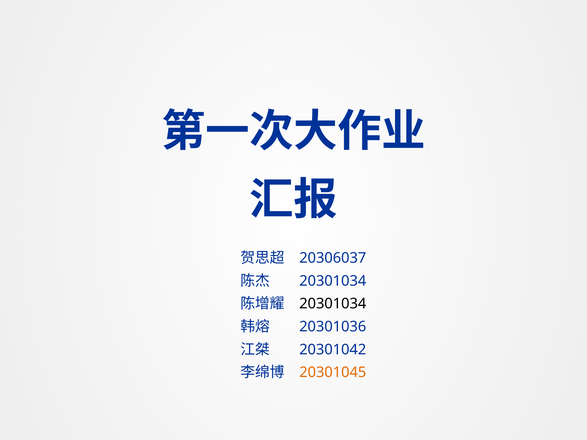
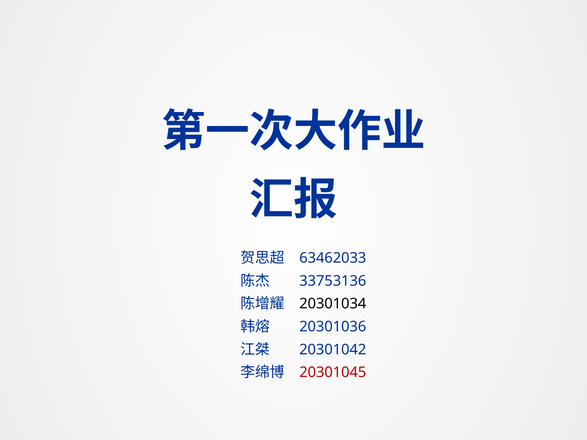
20306037: 20306037 -> 63462033
20301034 at (333, 281): 20301034 -> 33753136
20301045 colour: orange -> red
